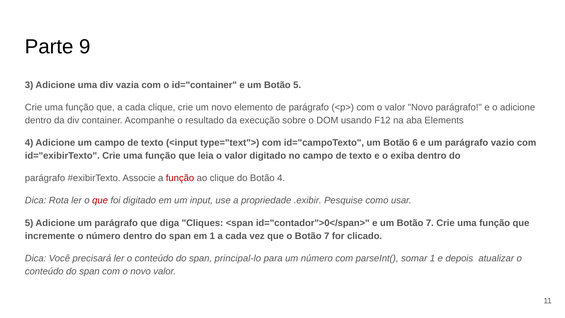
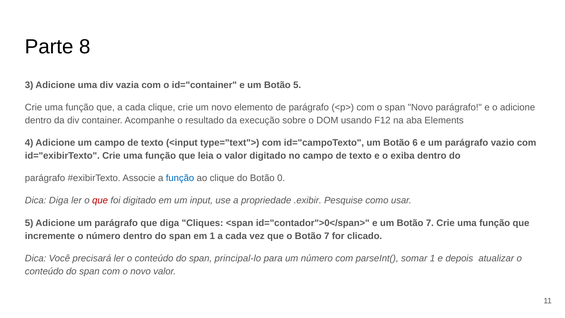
9: 9 -> 8
com o valor: valor -> span
função at (180, 178) colour: red -> blue
Botão 4: 4 -> 0
Dica Rota: Rota -> Diga
